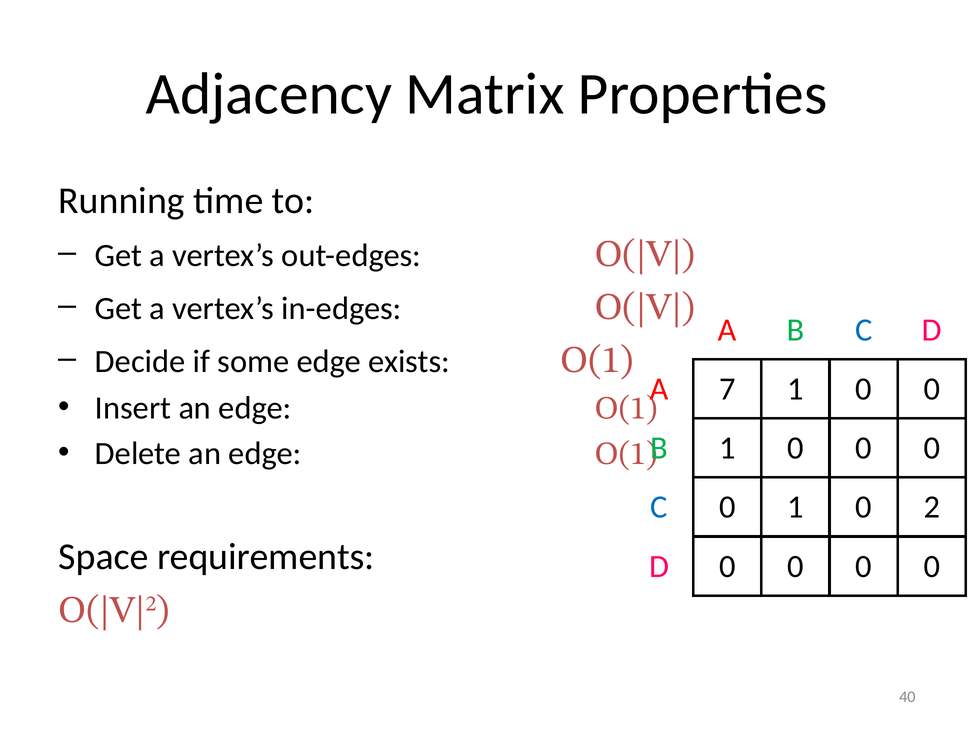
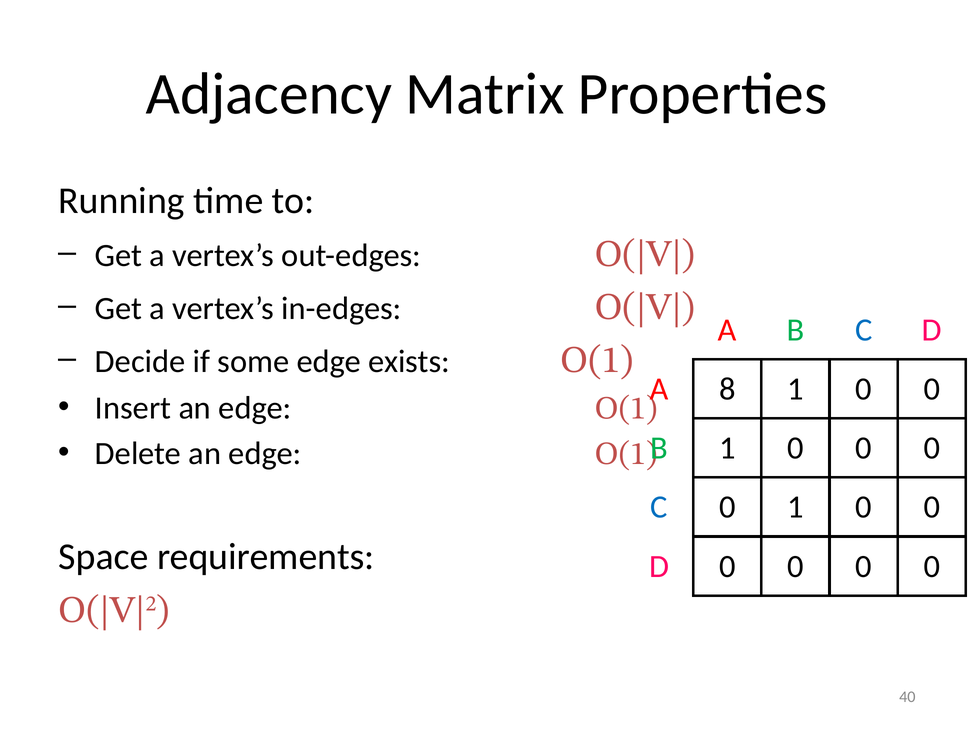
7: 7 -> 8
0 1 0 2: 2 -> 0
